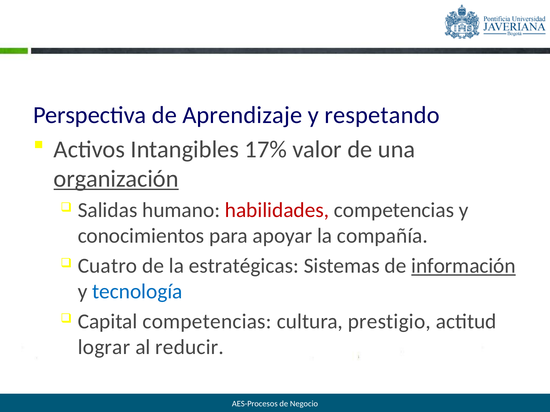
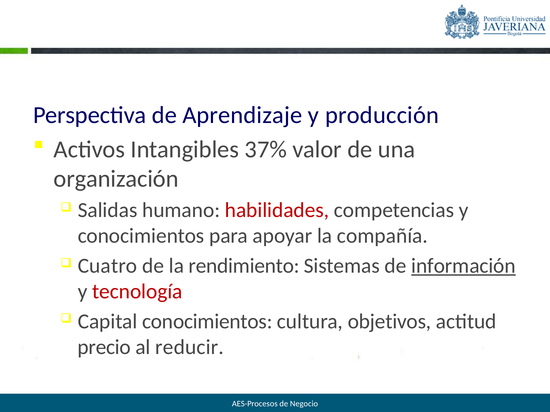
respetando: respetando -> producción
17%: 17% -> 37%
organización underline: present -> none
estratégicas: estratégicas -> rendimiento
tecnología colour: blue -> red
Capital competencias: competencias -> conocimientos
prestigio: prestigio -> objetivos
lograr: lograr -> precio
